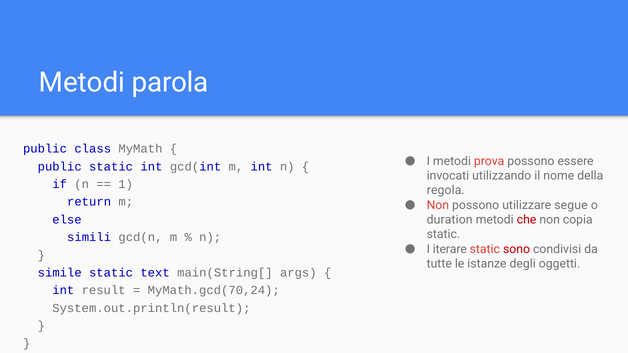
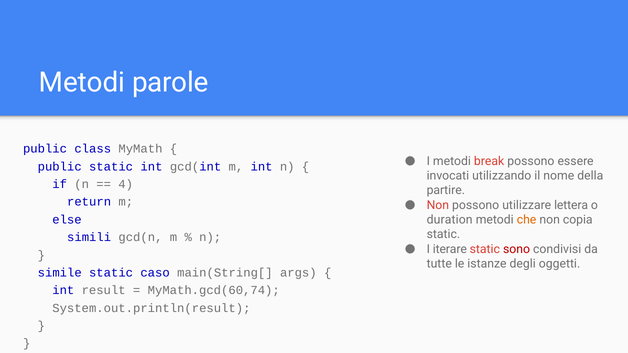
parola: parola -> parole
prova: prova -> break
1: 1 -> 4
regola: regola -> partire
segue: segue -> lettera
che colour: red -> orange
text: text -> caso
MyMath.gcd(70,24: MyMath.gcd(70,24 -> MyMath.gcd(60,74
